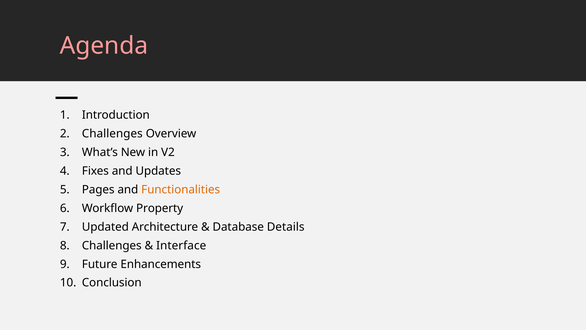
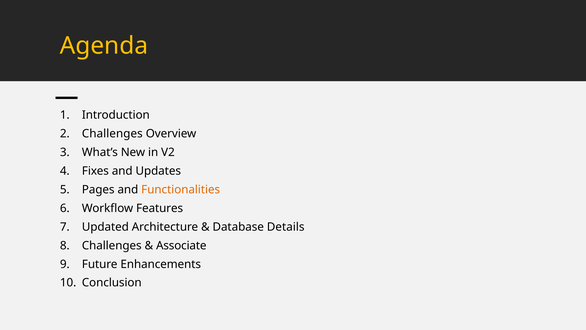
Agenda colour: pink -> yellow
Property: Property -> Features
Interface: Interface -> Associate
